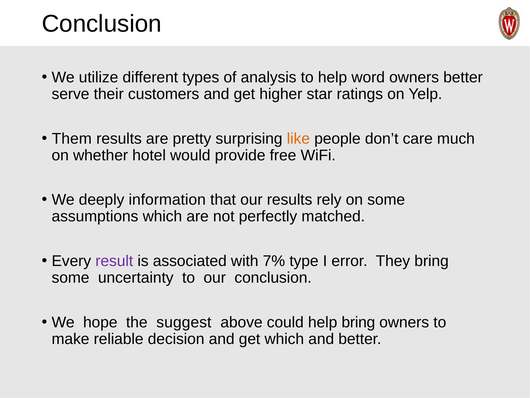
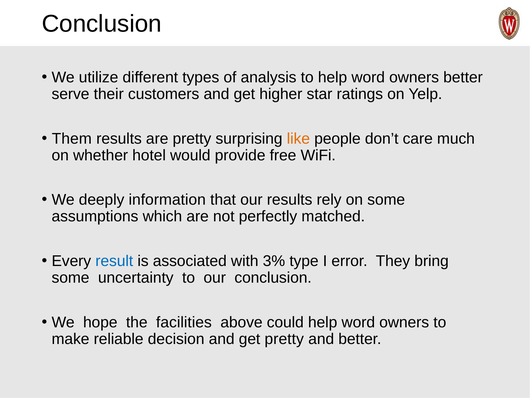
result colour: purple -> blue
7%: 7% -> 3%
suggest: suggest -> facilities
could help bring: bring -> word
get which: which -> pretty
